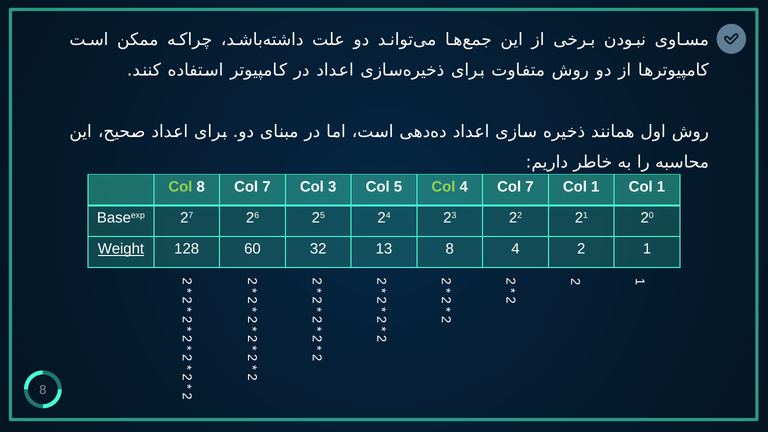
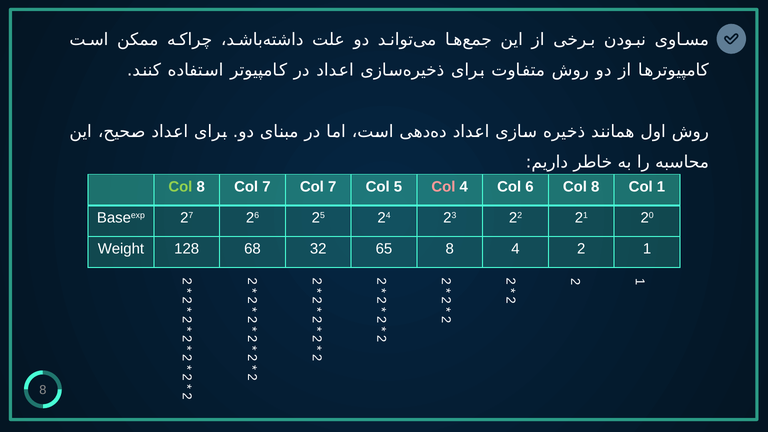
7 Col 3: 3 -> 7
Col at (443, 187) colour: light green -> pink
4 Col 7: 7 -> 6
1 at (595, 187): 1 -> 8
Weight underline: present -> none
60: 60 -> 68
13: 13 -> 65
